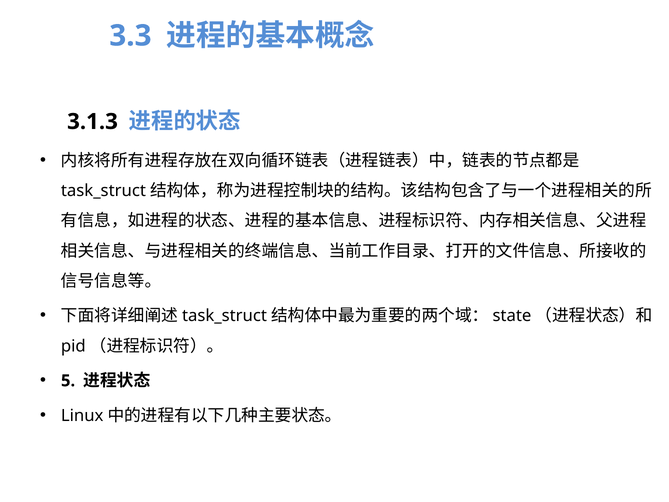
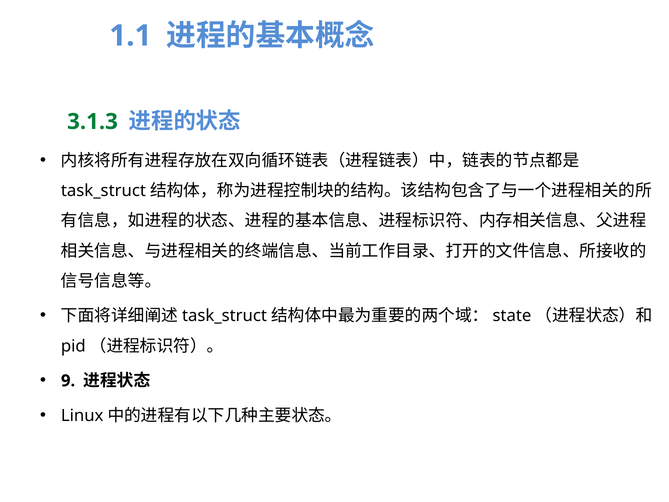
3.3: 3.3 -> 1.1
3.1.3 colour: black -> green
5: 5 -> 9
